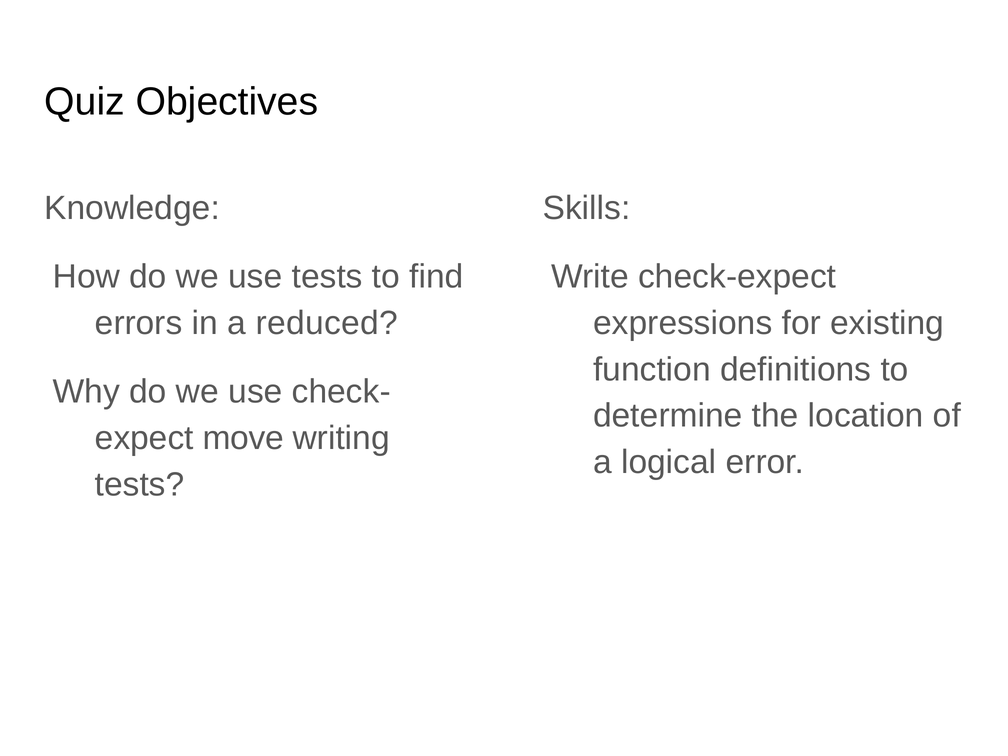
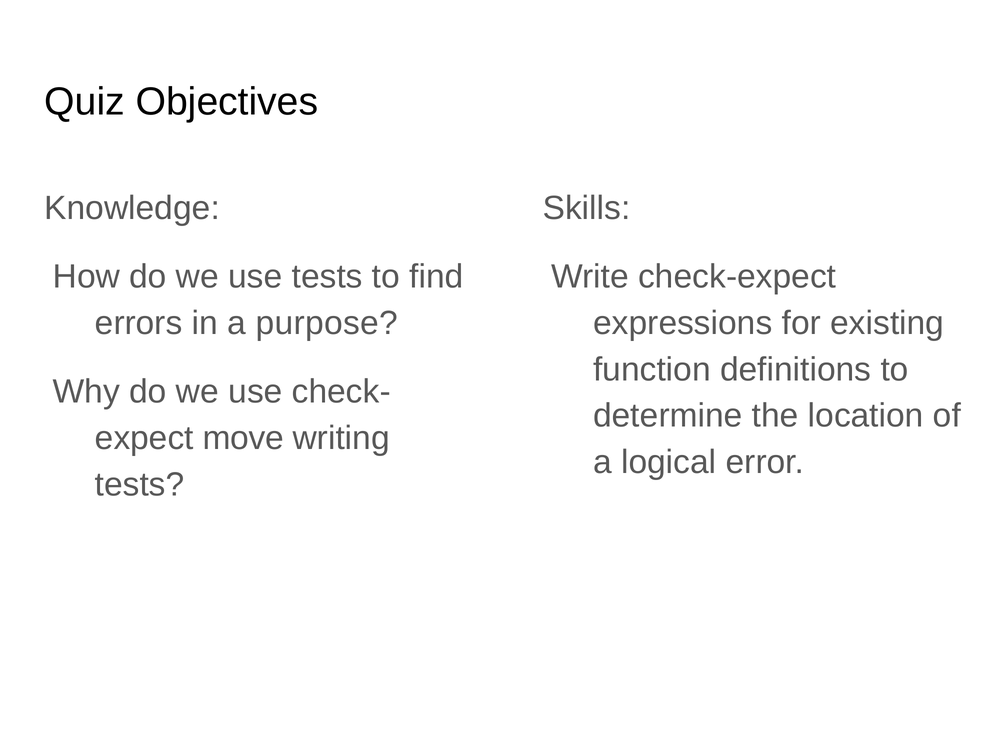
reduced: reduced -> purpose
